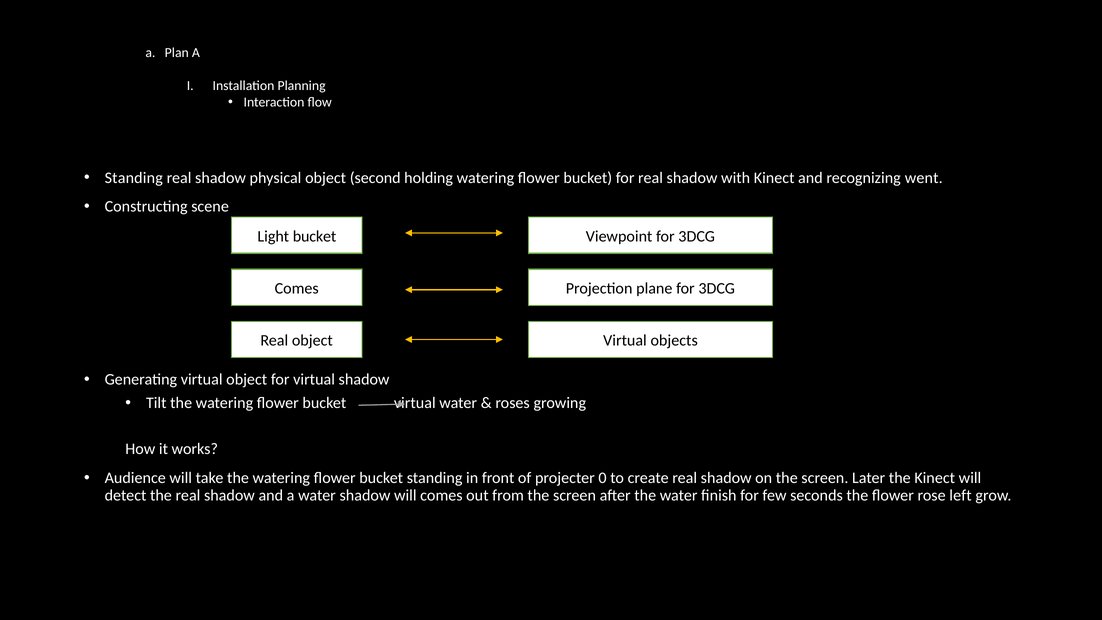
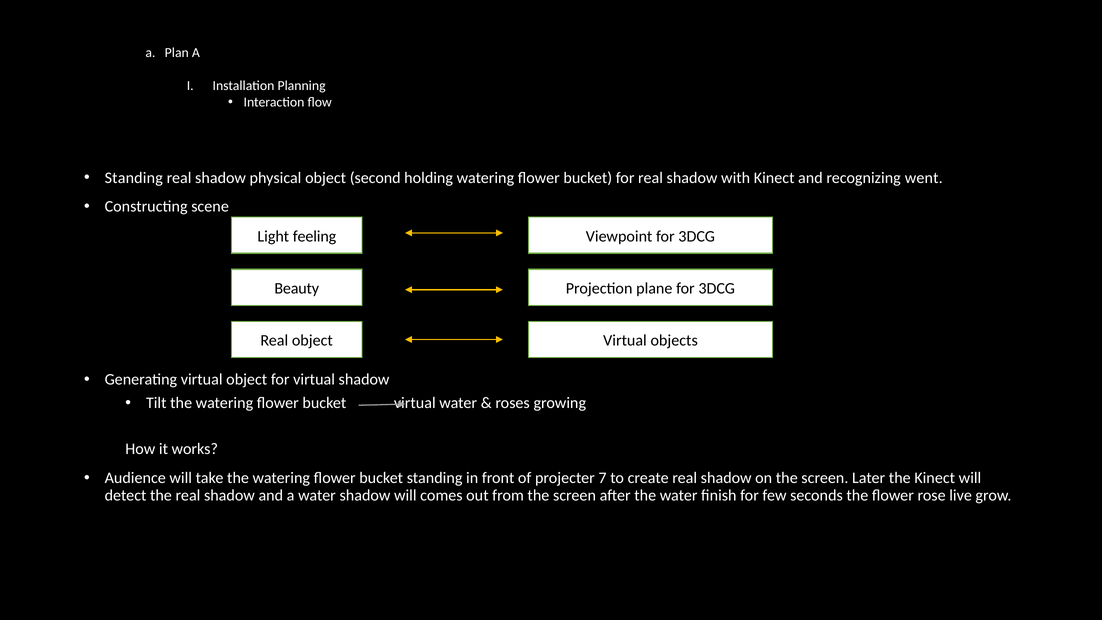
Light bucket: bucket -> feeling
Comes at (297, 288): Comes -> Beauty
0: 0 -> 7
left: left -> live
